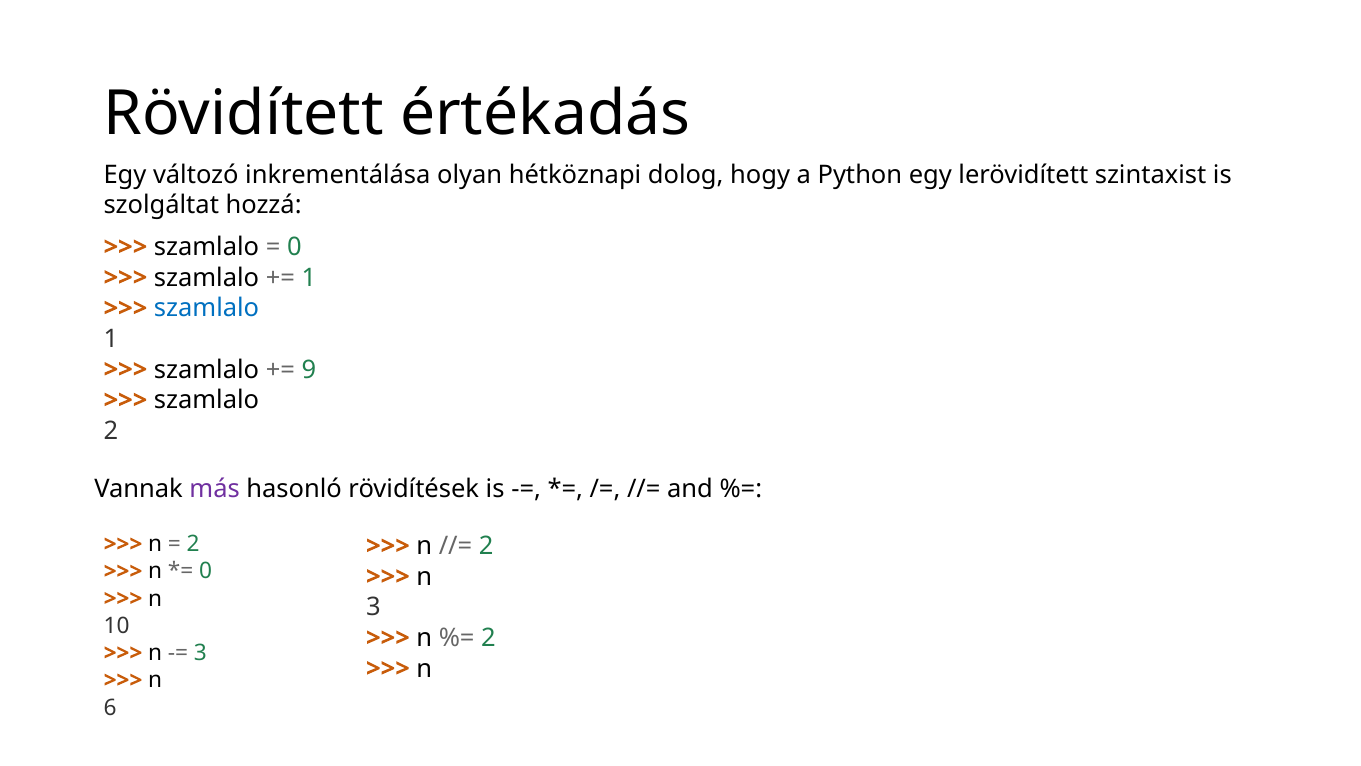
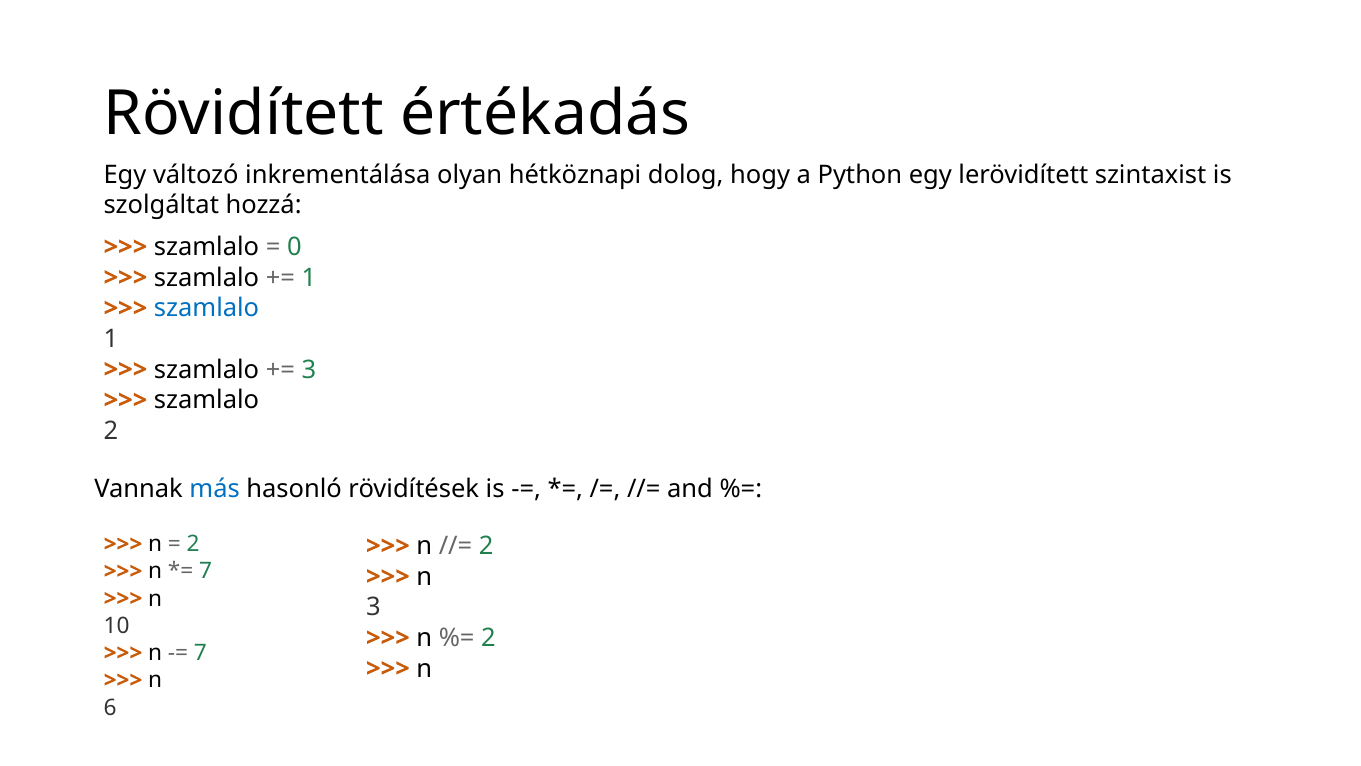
9 at (309, 369): 9 -> 3
más colour: purple -> blue
0 at (206, 571): 0 -> 7
3 at (200, 653): 3 -> 7
